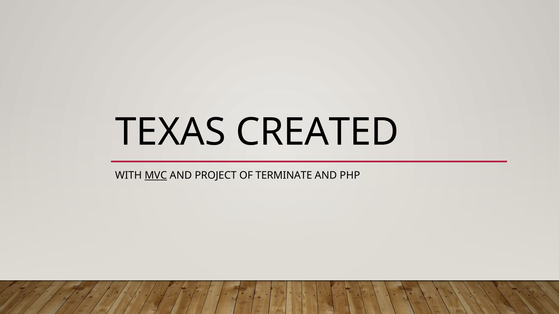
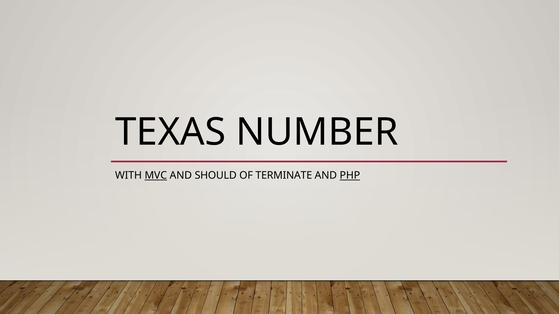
CREATED: CREATED -> NUMBER
PROJECT: PROJECT -> SHOULD
PHP underline: none -> present
